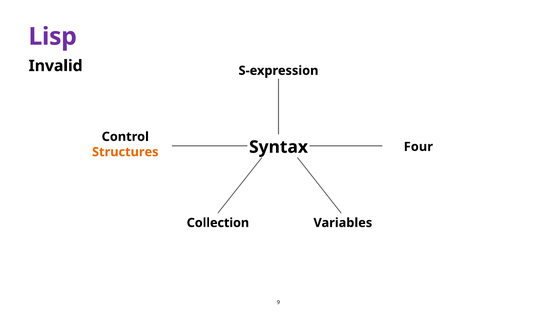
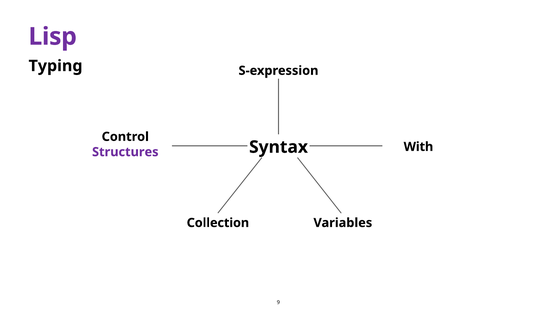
Invalid: Invalid -> Typing
Four: Four -> With
Structures colour: orange -> purple
